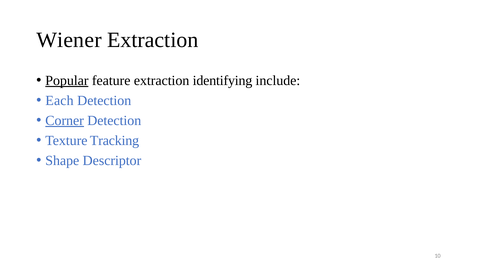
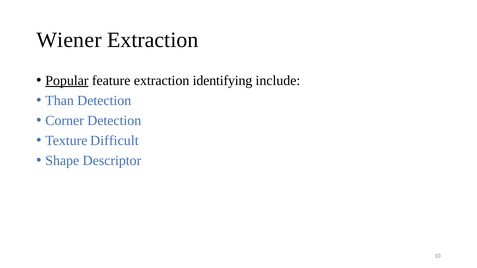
Each: Each -> Than
Corner underline: present -> none
Tracking: Tracking -> Difficult
